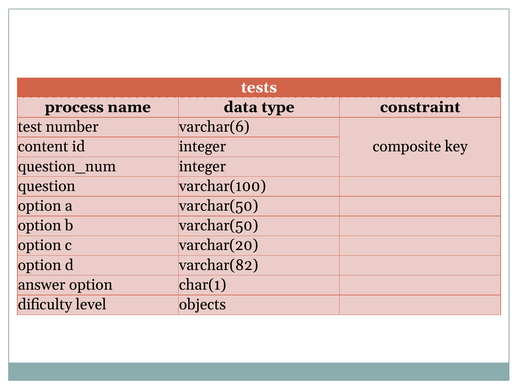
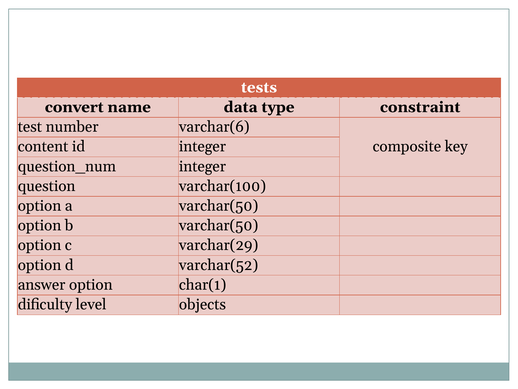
process: process -> convert
varchar(20: varchar(20 -> varchar(29
varchar(82: varchar(82 -> varchar(52
